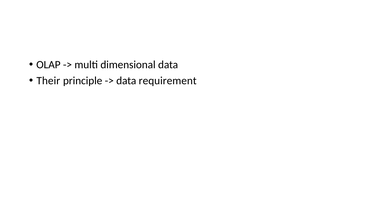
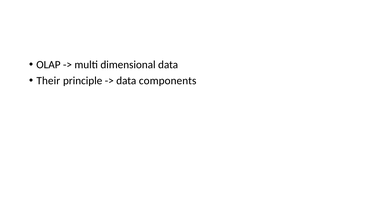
requirement: requirement -> components
